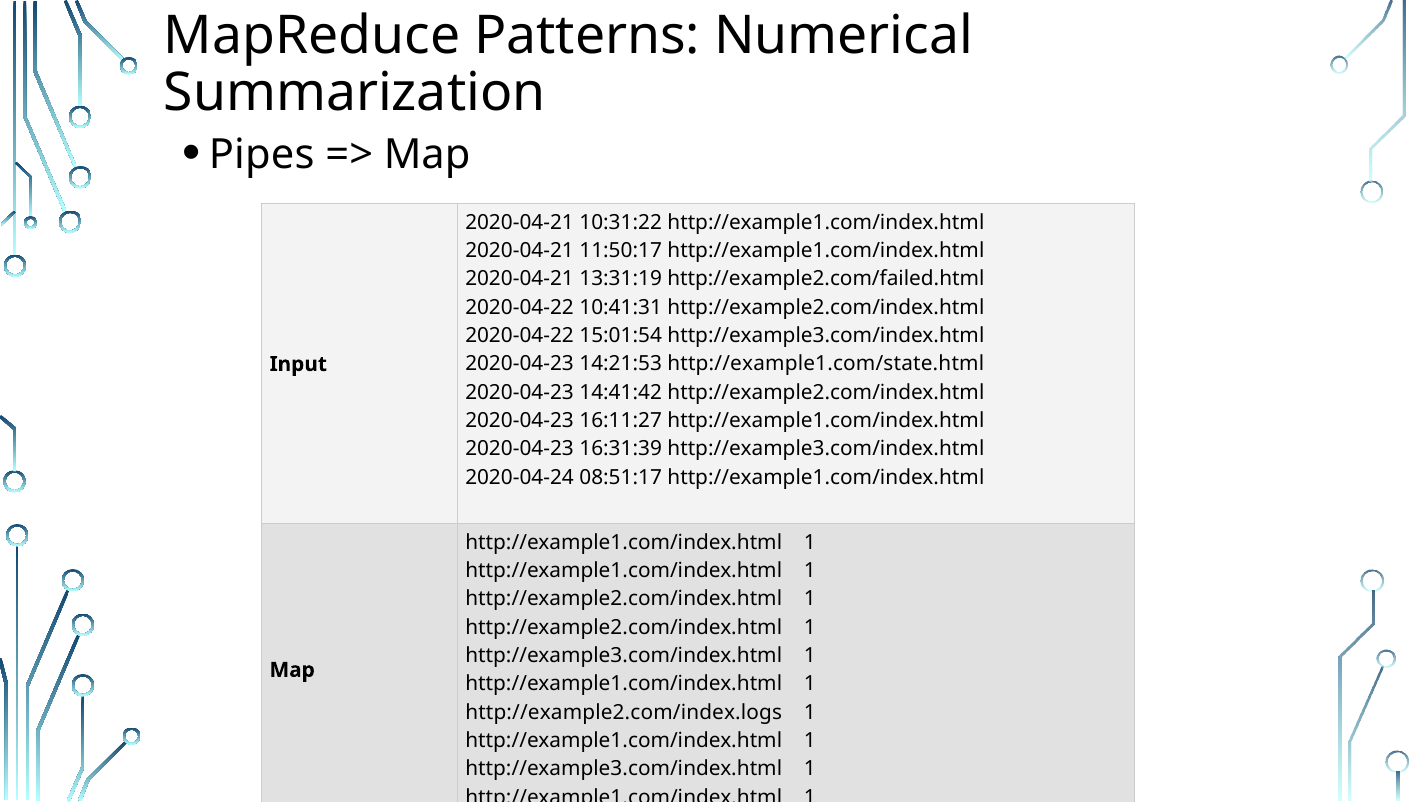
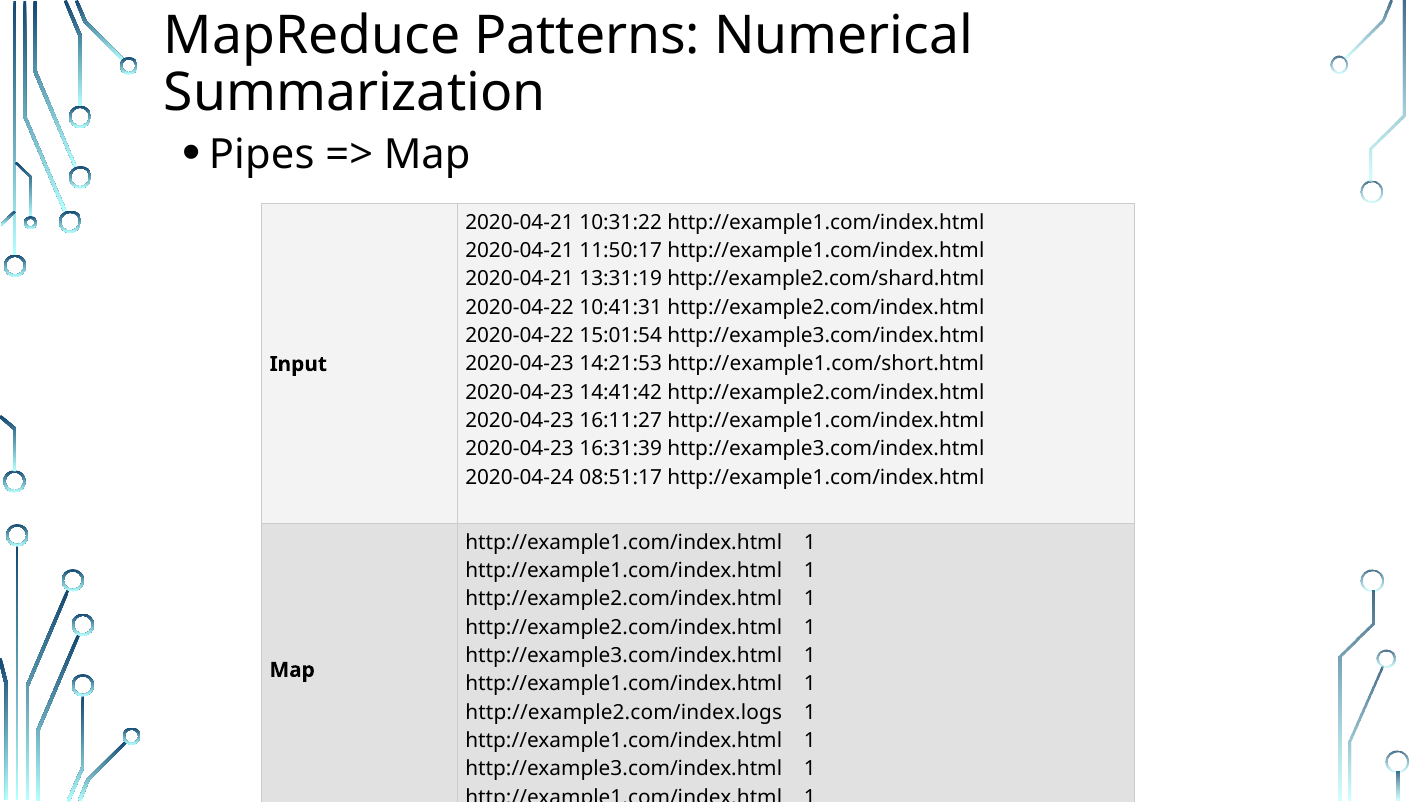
http://example2.com/failed.html: http://example2.com/failed.html -> http://example2.com/shard.html
http://example1.com/state.html: http://example1.com/state.html -> http://example1.com/short.html
